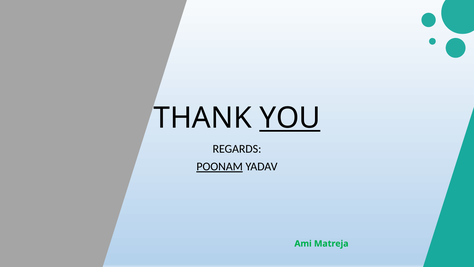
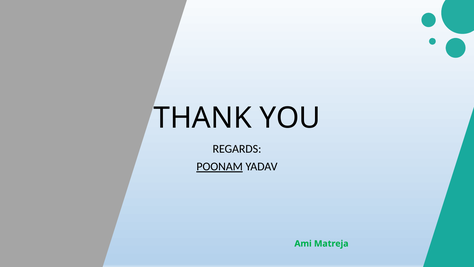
YOU underline: present -> none
